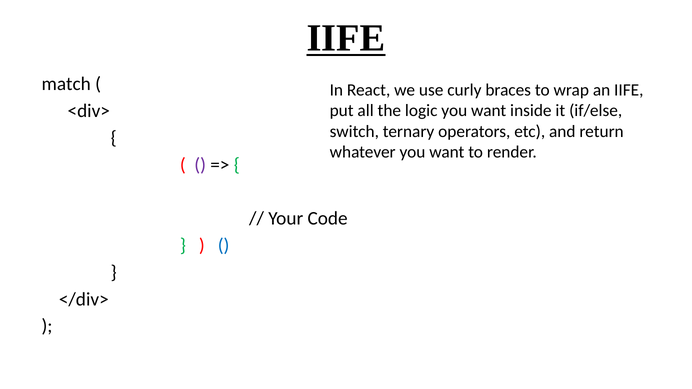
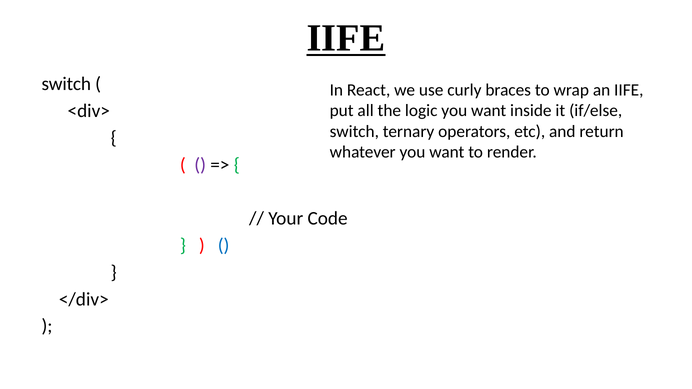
match at (66, 84): match -> switch
